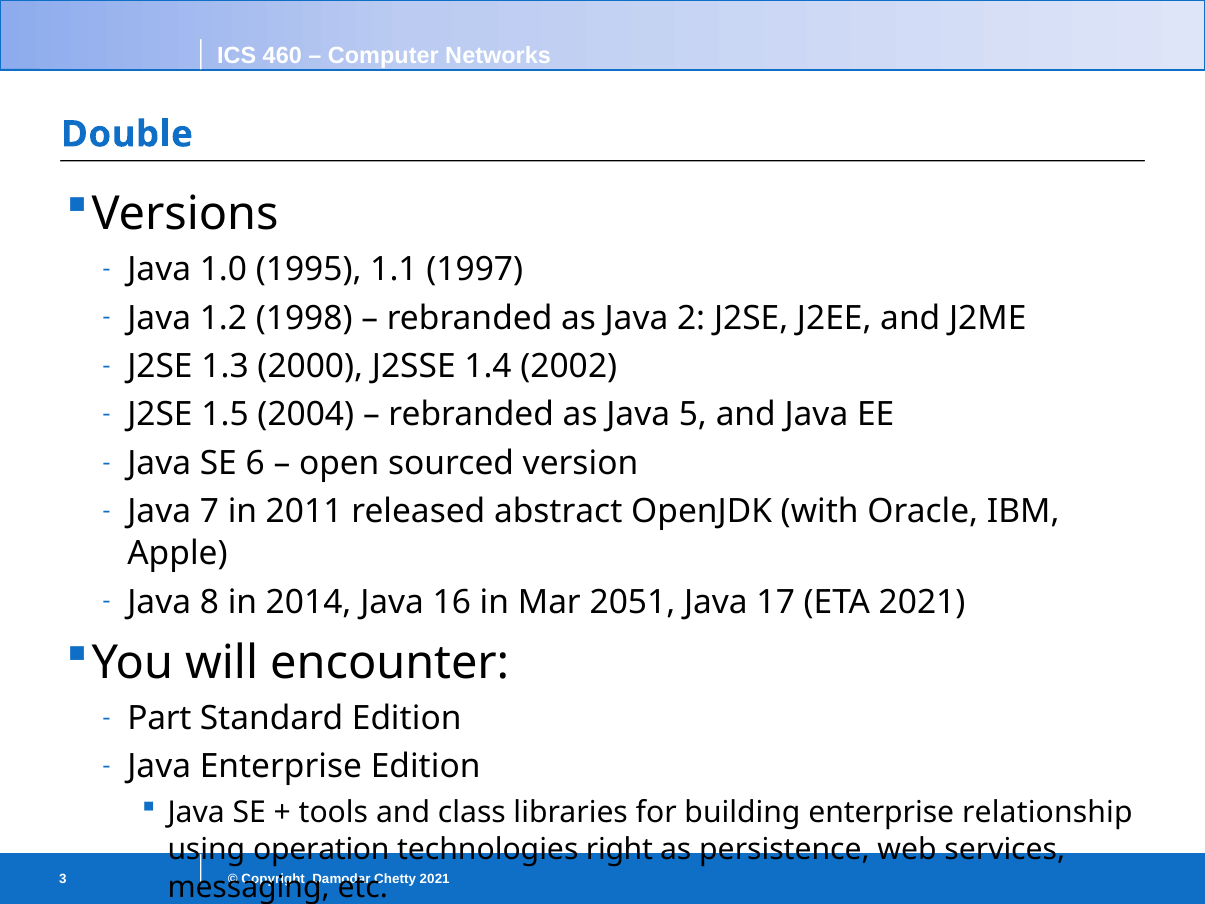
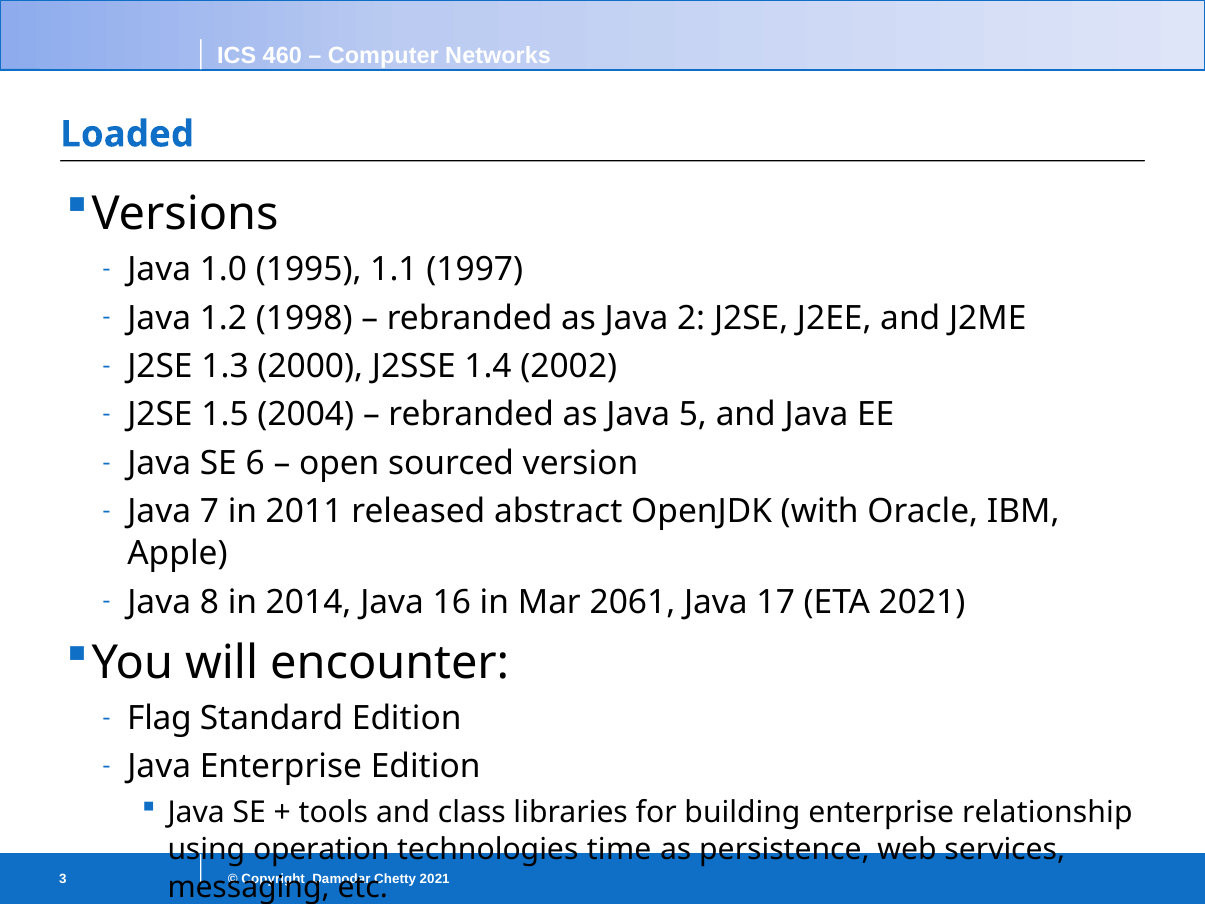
Double: Double -> Loaded
2051: 2051 -> 2061
Part: Part -> Flag
right: right -> time
